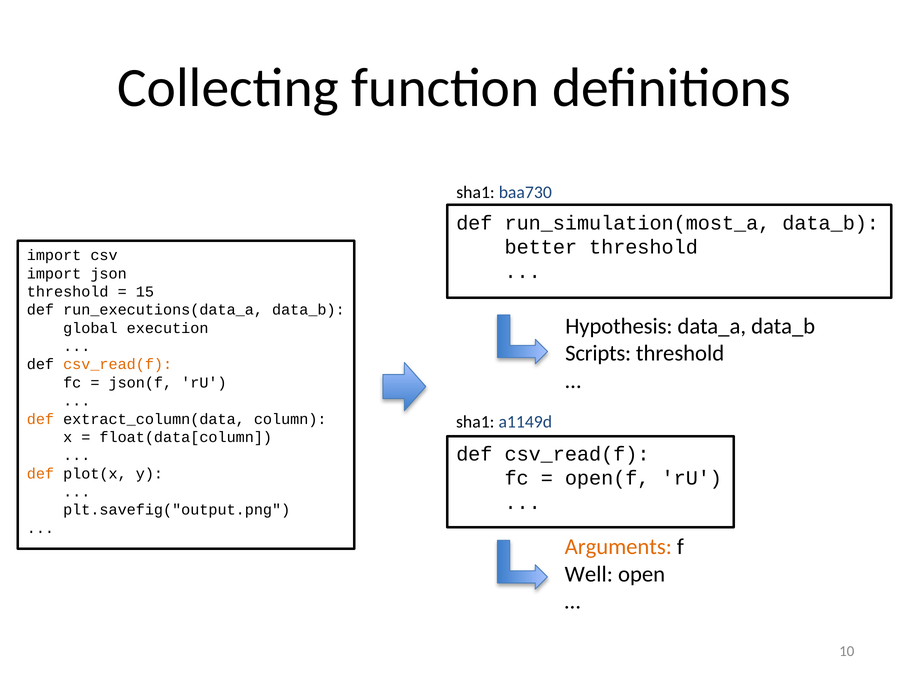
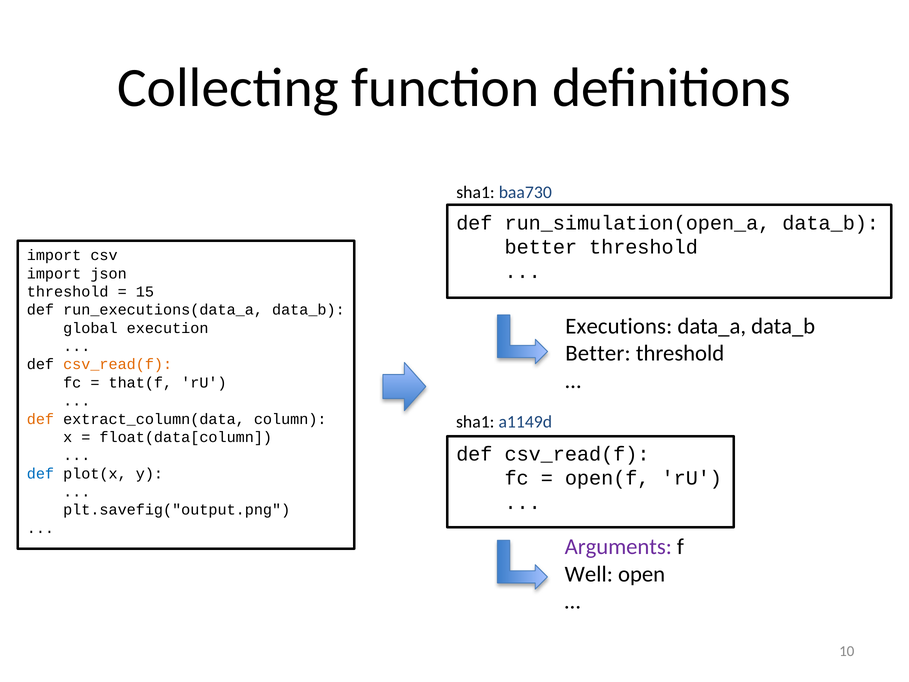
run_simulation(most_a: run_simulation(most_a -> run_simulation(open_a
Hypothesis: Hypothesis -> Executions
Scripts at (598, 353): Scripts -> Better
json(f: json(f -> that(f
def at (40, 473) colour: orange -> blue
Arguments colour: orange -> purple
